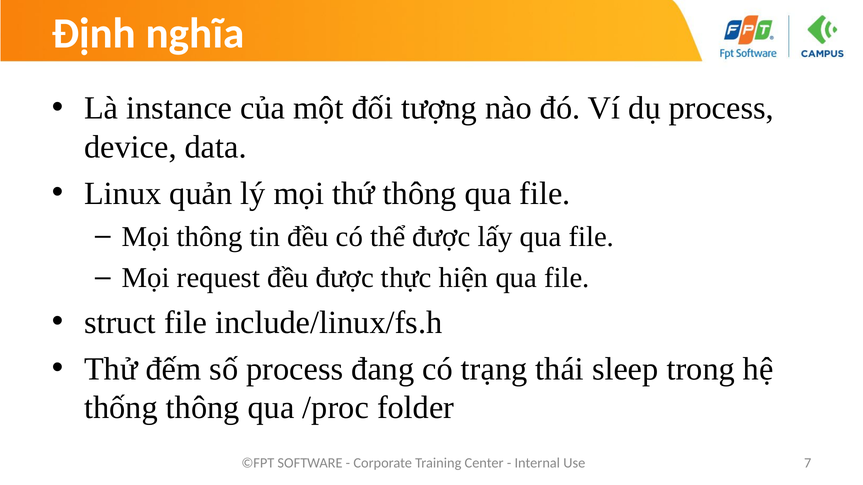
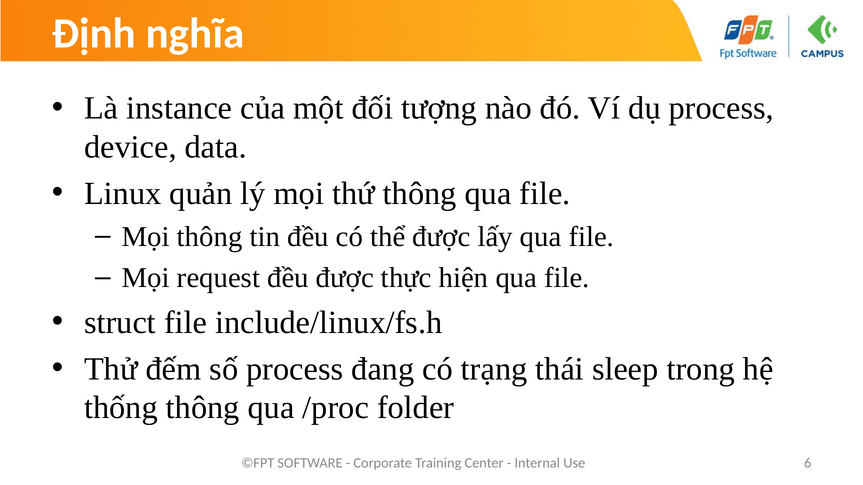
7: 7 -> 6
